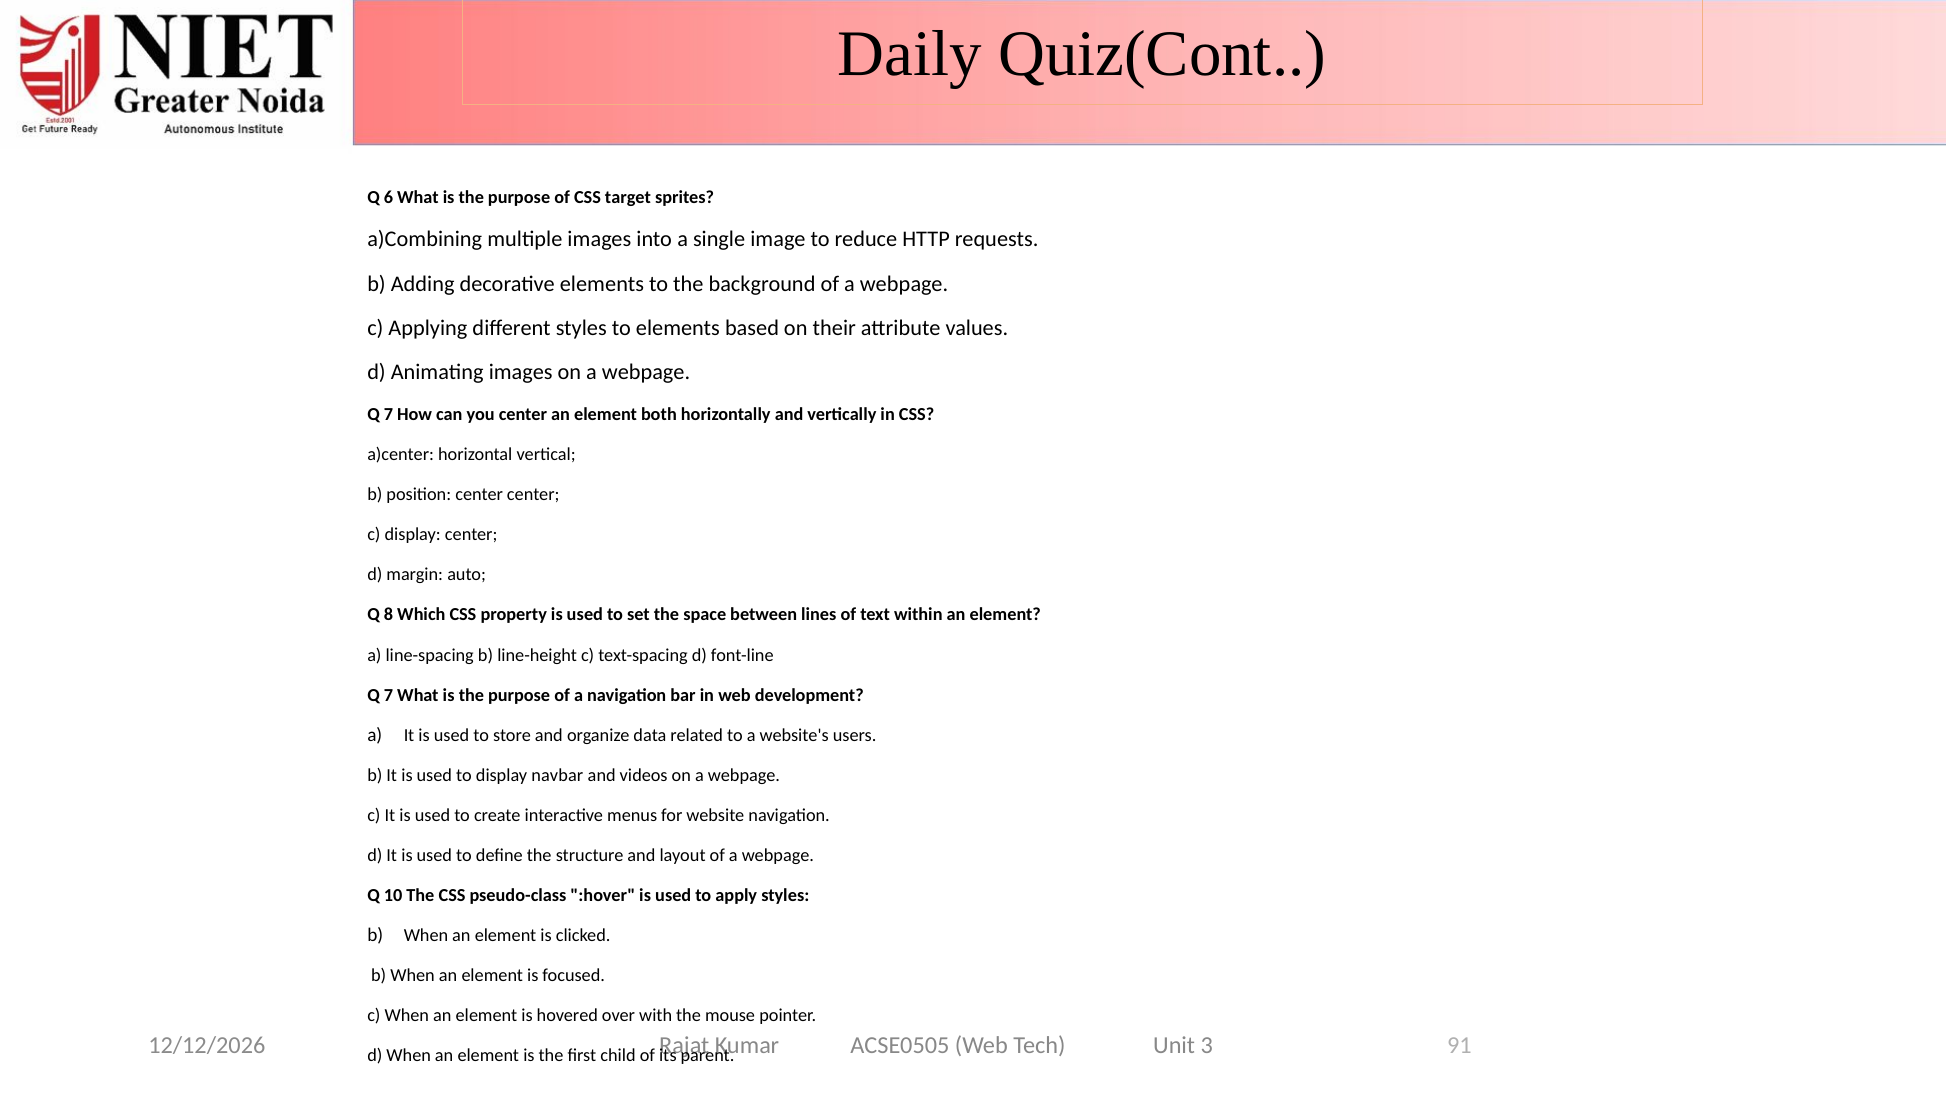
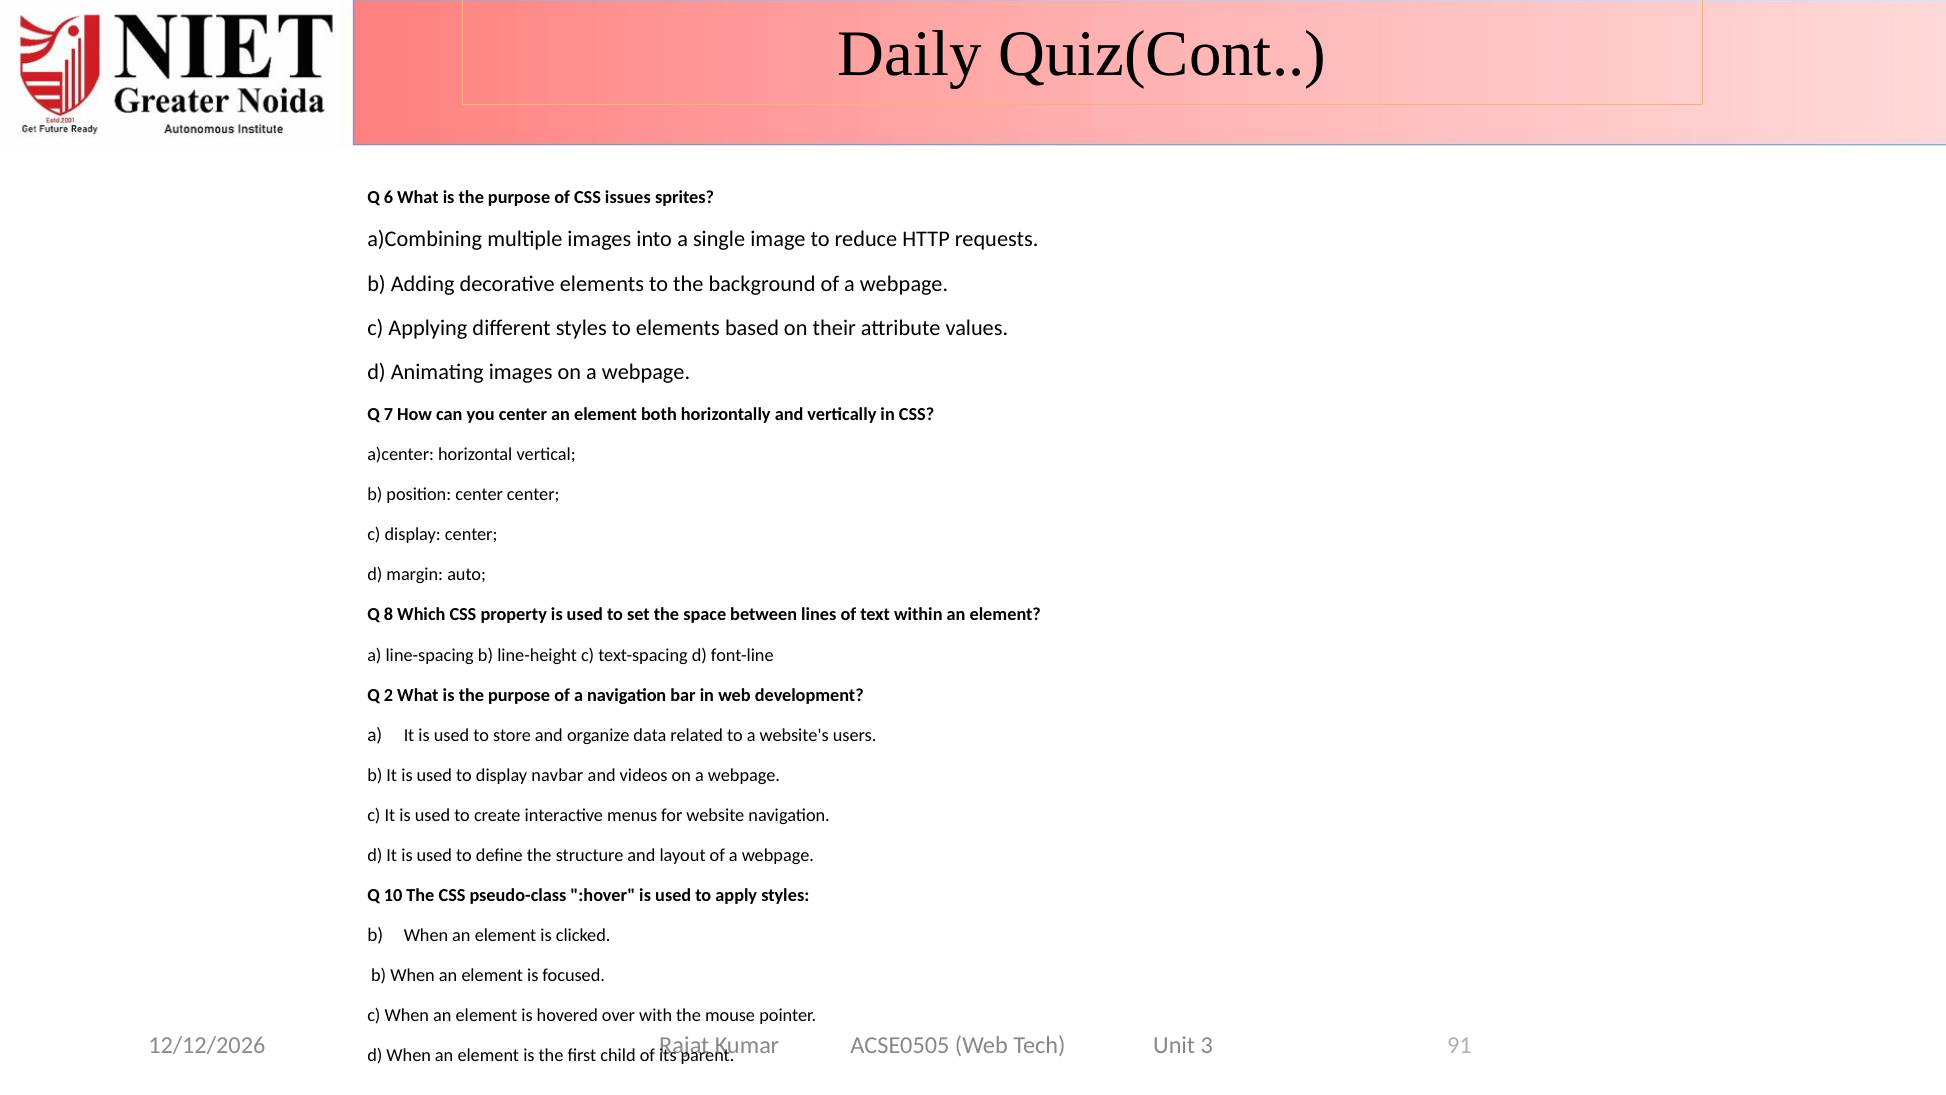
target: target -> issues
7 at (388, 695): 7 -> 2
